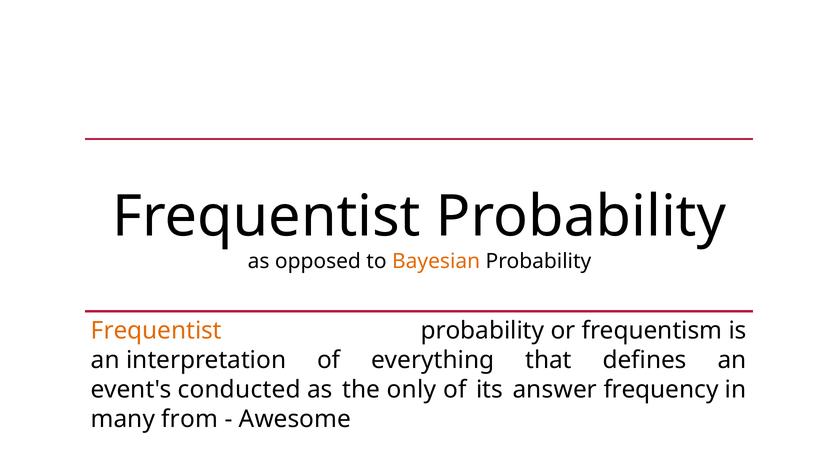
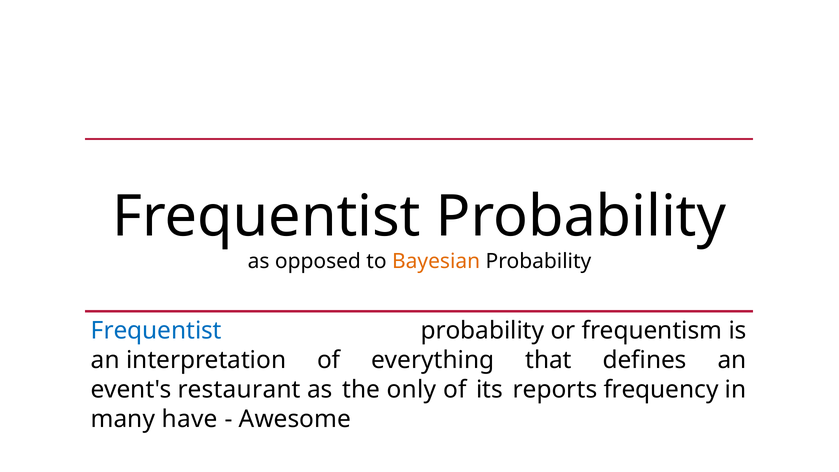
Frequentist at (156, 331) colour: orange -> blue
conducted: conducted -> restaurant
answer: answer -> reports
from: from -> have
